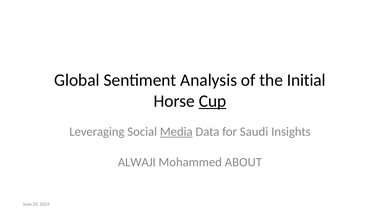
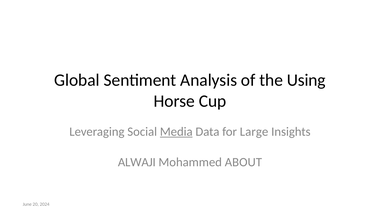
Initial: Initial -> Using
Cup underline: present -> none
Saudi: Saudi -> Large
